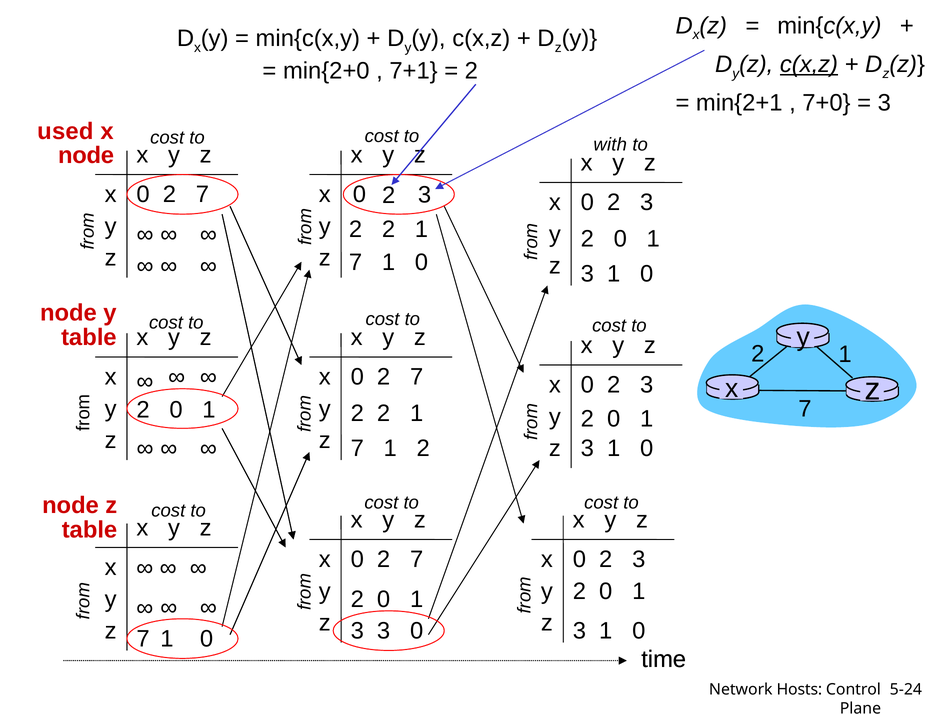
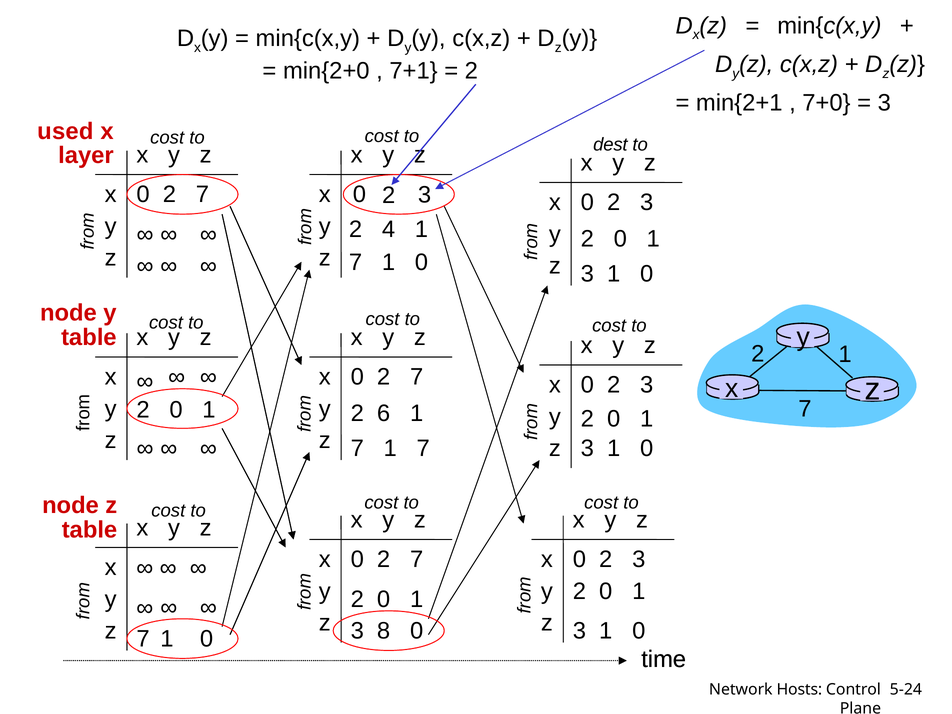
c(x,z at (809, 65) underline: present -> none
with: with -> dest
node at (86, 156): node -> layer
2 at (389, 230): 2 -> 4
2 at (384, 413): 2 -> 6
7 1 2: 2 -> 7
3 at (384, 631): 3 -> 8
